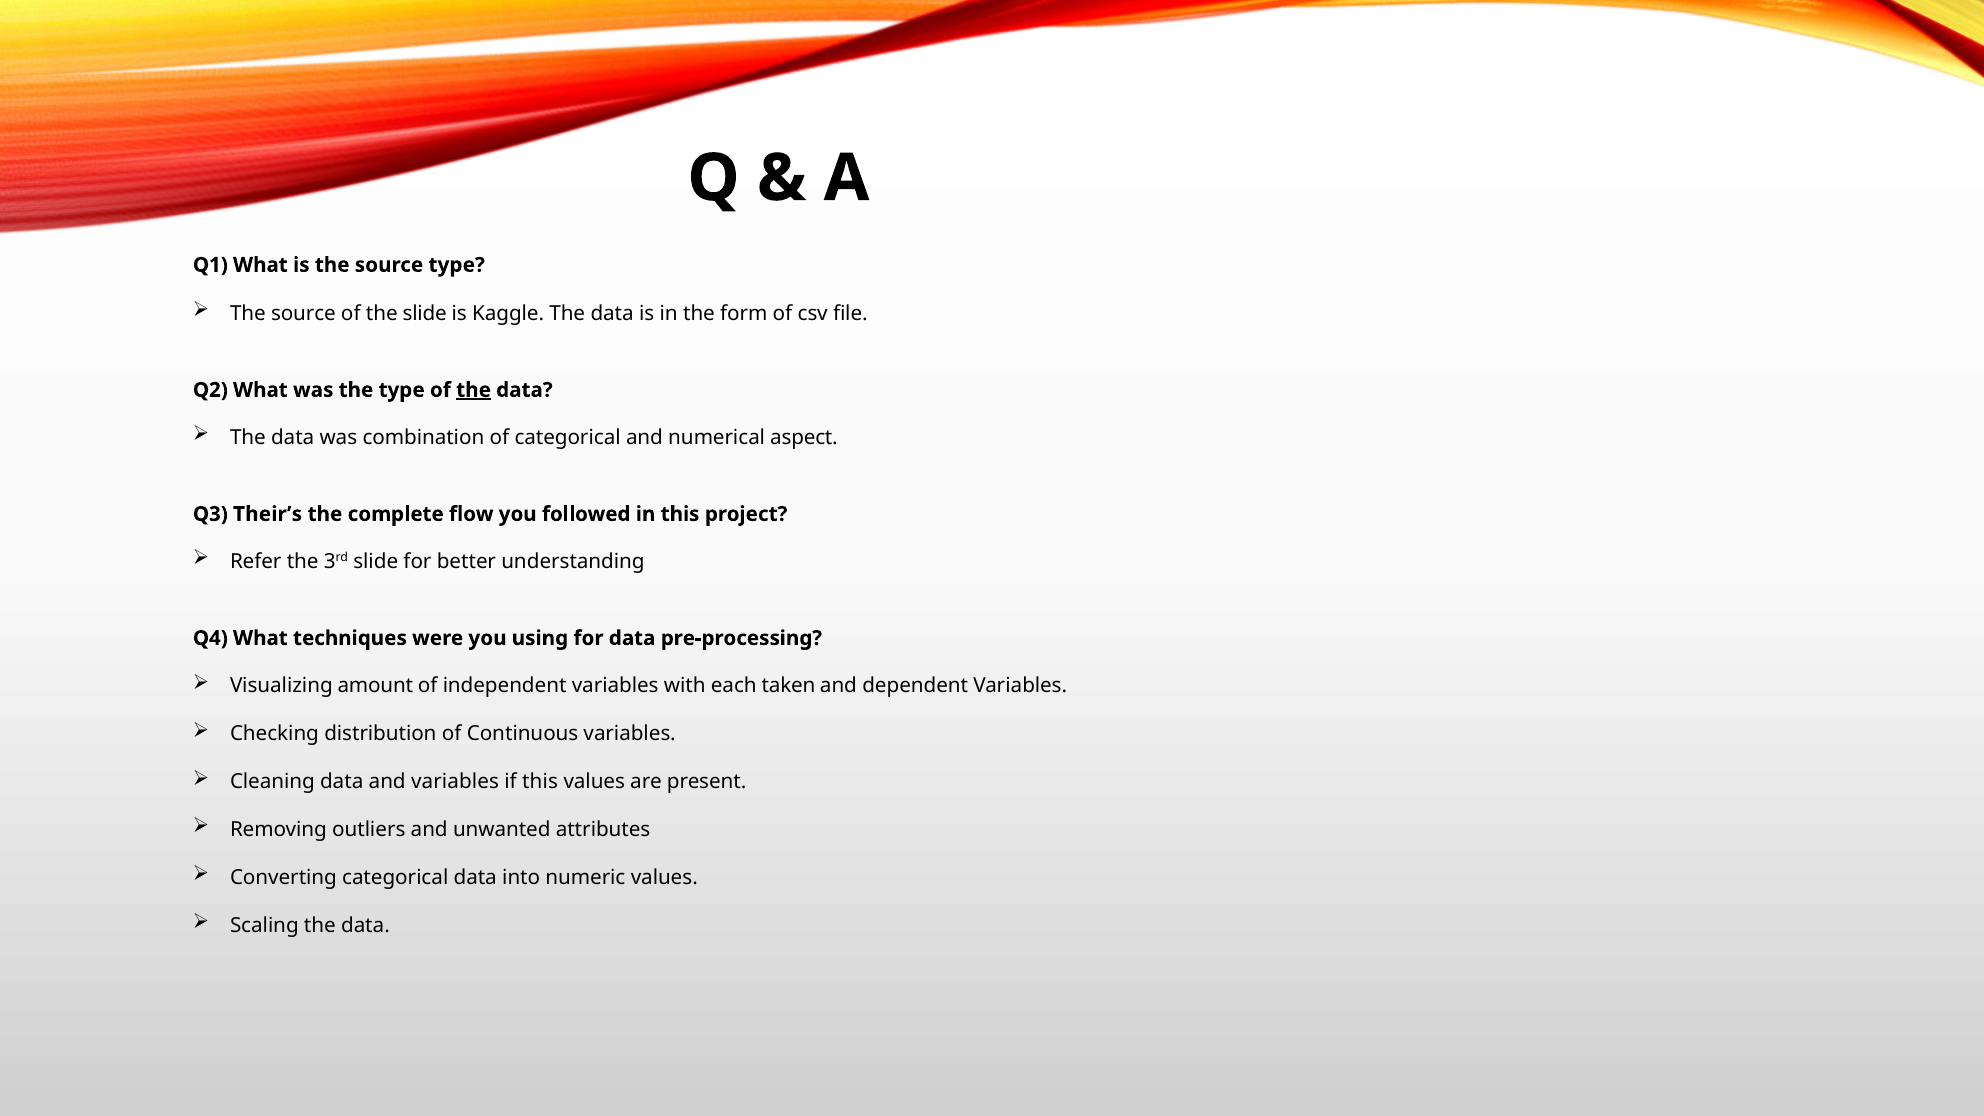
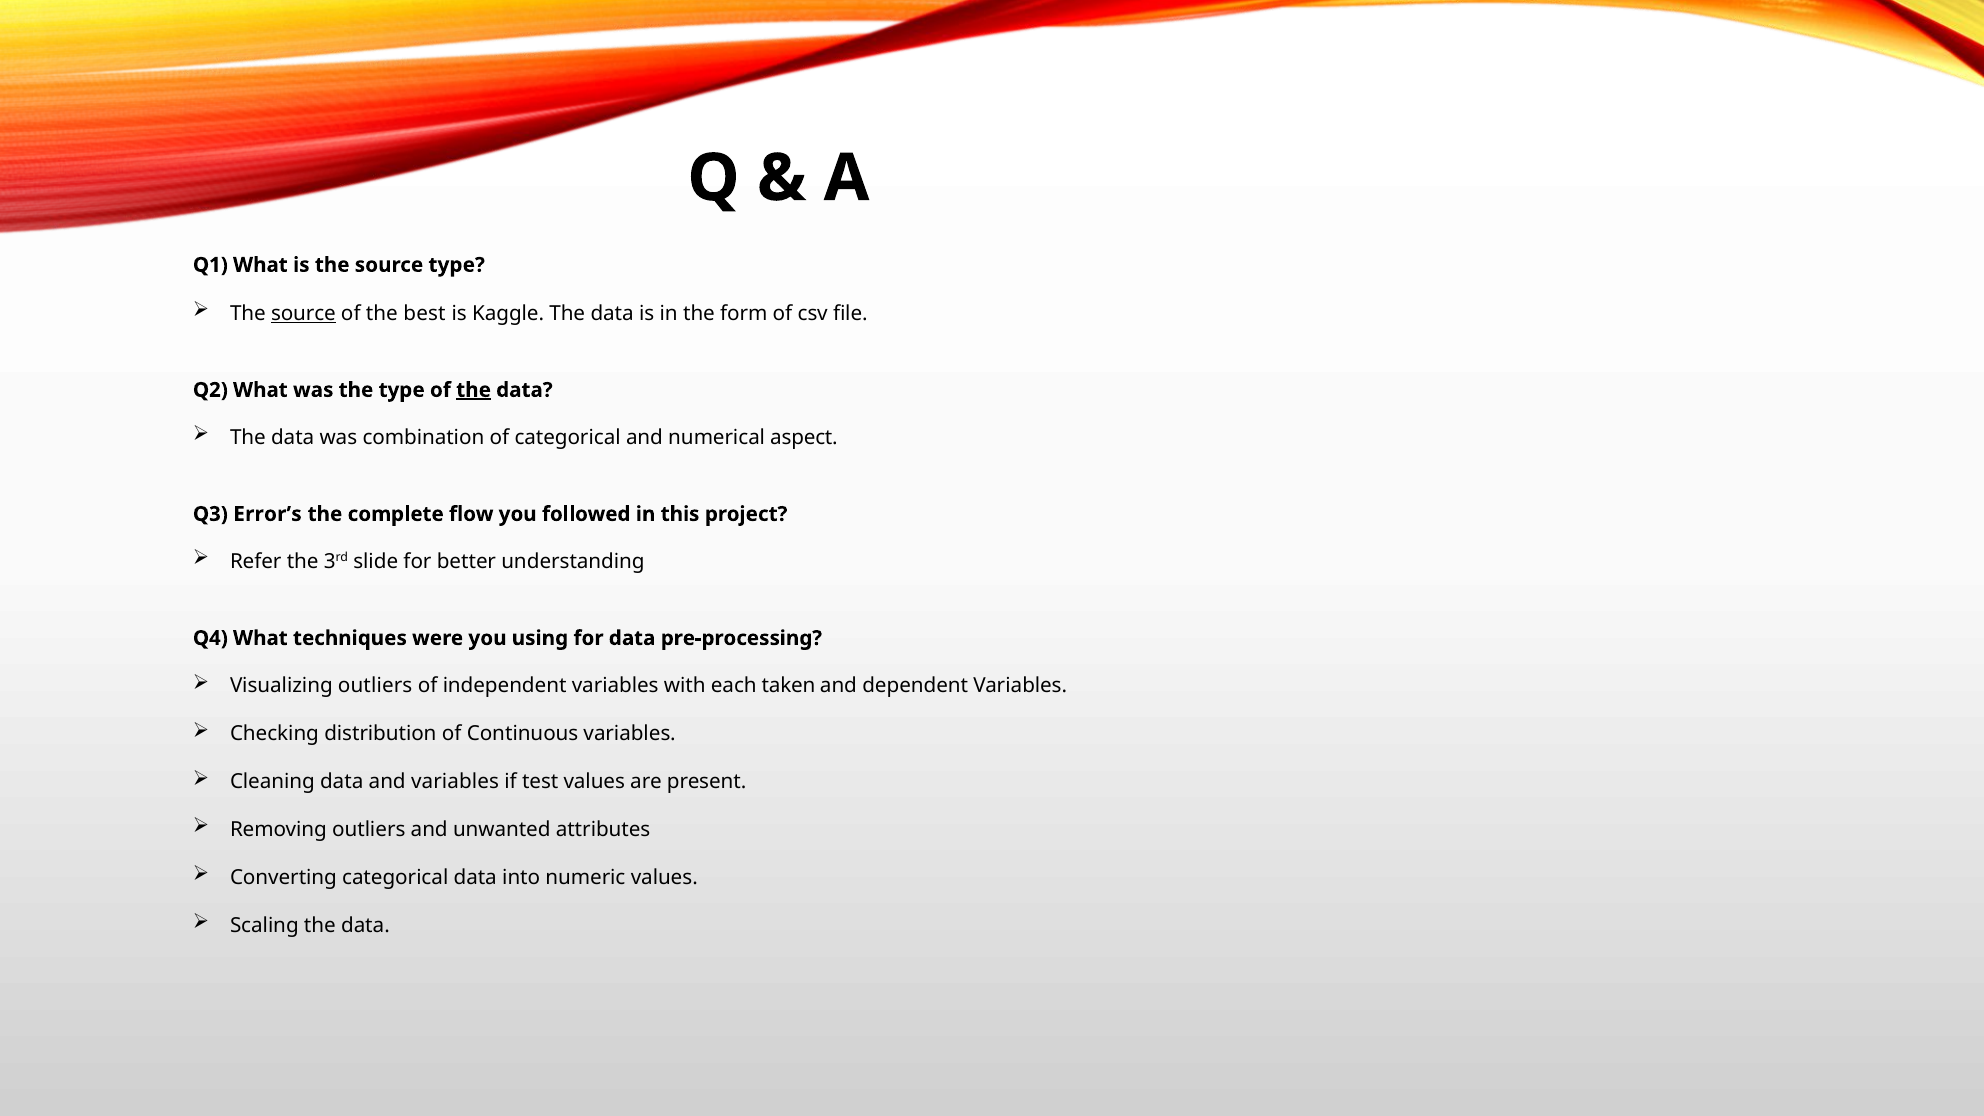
source at (303, 313) underline: none -> present
the slide: slide -> best
Their’s: Their’s -> Error’s
Visualizing amount: amount -> outliers
if this: this -> test
